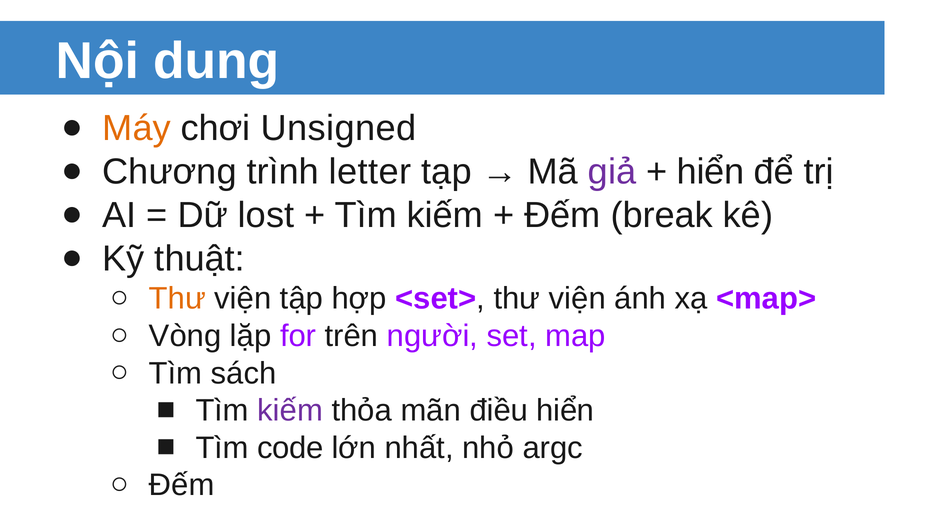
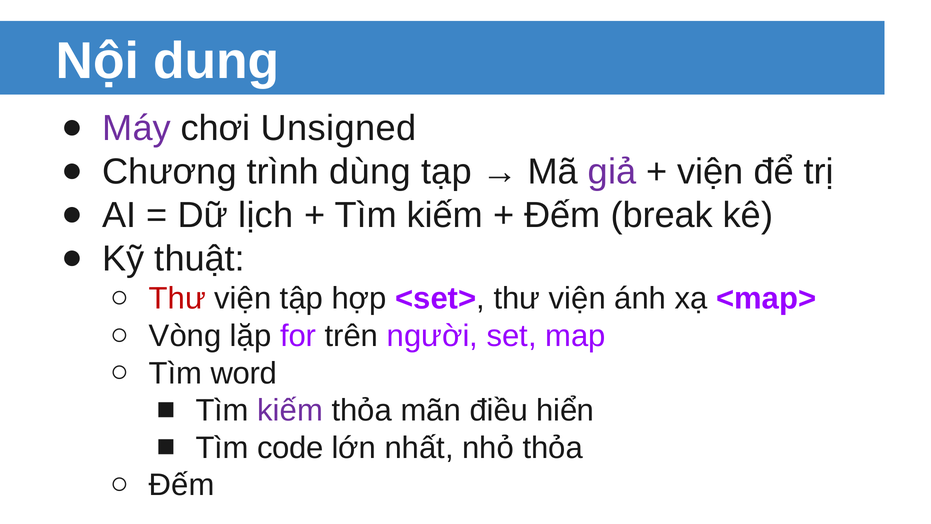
Máy colour: orange -> purple
letter: letter -> dùng
hiển at (711, 172): hiển -> viện
lost: lost -> lịch
Thư at (177, 299) colour: orange -> red
sách: sách -> word
nhỏ argc: argc -> thỏa
